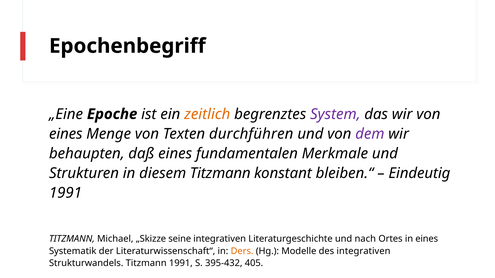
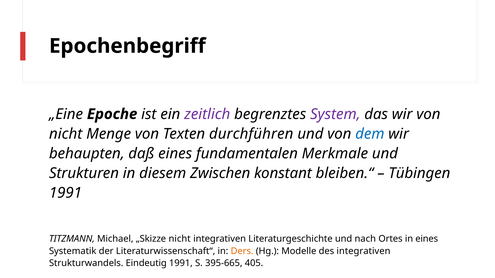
zeitlich colour: orange -> purple
eines at (66, 134): eines -> nicht
dem colour: purple -> blue
diesem Titzmann: Titzmann -> Zwischen
Eindeutig: Eindeutig -> Tübingen
„Skizze seine: seine -> nicht
Strukturwandels Titzmann: Titzmann -> Eindeutig
395-432: 395-432 -> 395-665
